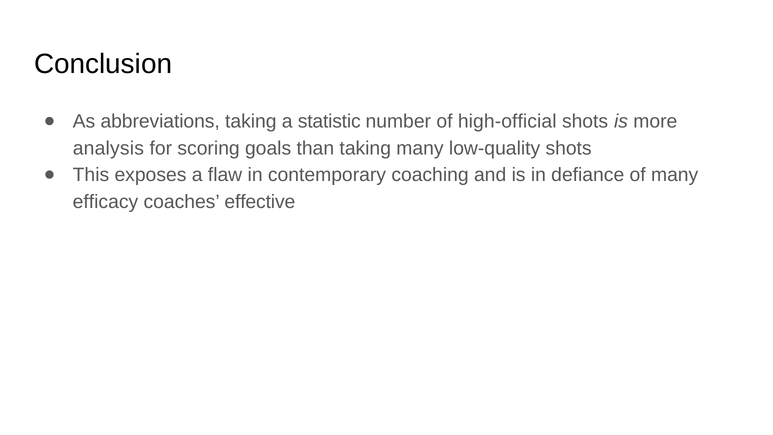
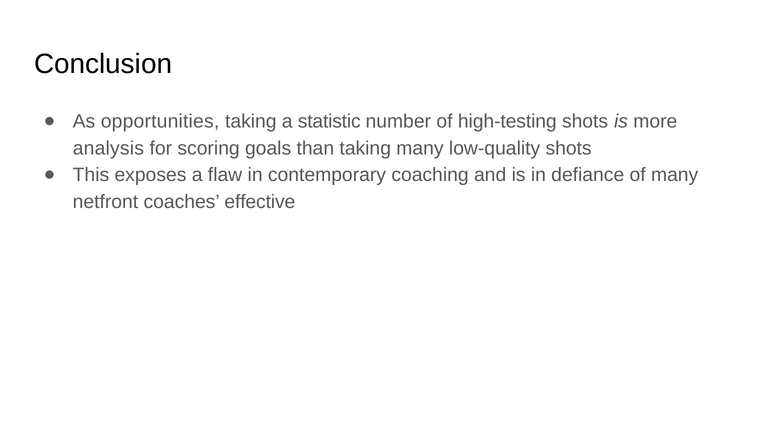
abbreviations: abbreviations -> opportunities
high-official: high-official -> high-testing
efficacy: efficacy -> netfront
